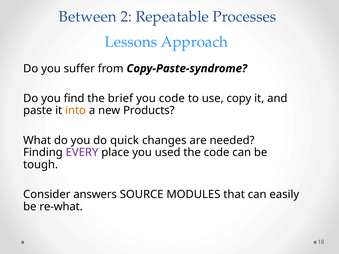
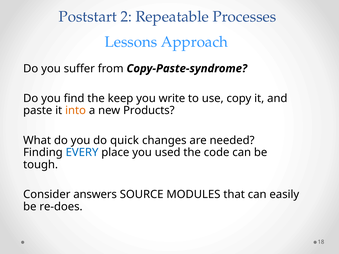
Between: Between -> Poststart
brief: brief -> keep
you code: code -> write
EVERY colour: purple -> blue
re-what: re-what -> re-does
